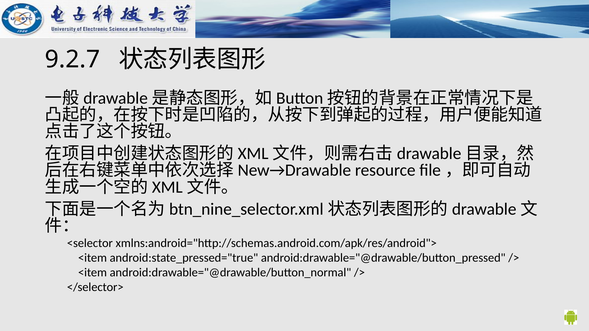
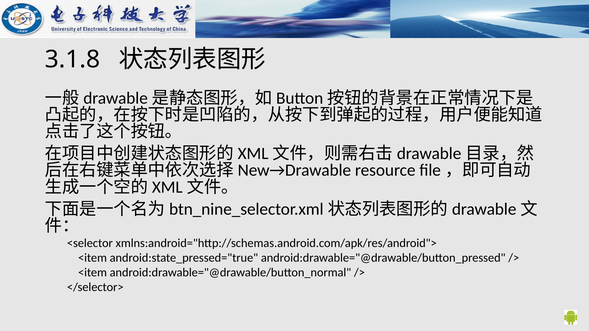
9.2.7: 9.2.7 -> 3.1.8
